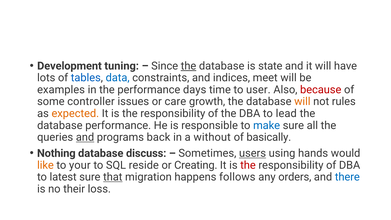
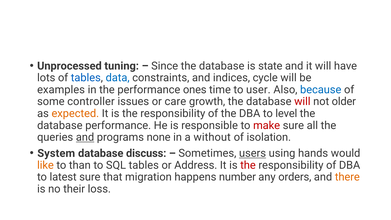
Development: Development -> Unprocessed
the at (189, 66) underline: present -> none
meet: meet -> cycle
days: days -> ones
because colour: red -> blue
will at (302, 102) colour: orange -> red
rules: rules -> older
lead: lead -> level
make colour: blue -> red
back: back -> none
basically: basically -> isolation
Nothing: Nothing -> System
your: your -> than
SQL reside: reside -> tables
Creating: Creating -> Address
that underline: present -> none
follows: follows -> number
there colour: blue -> orange
